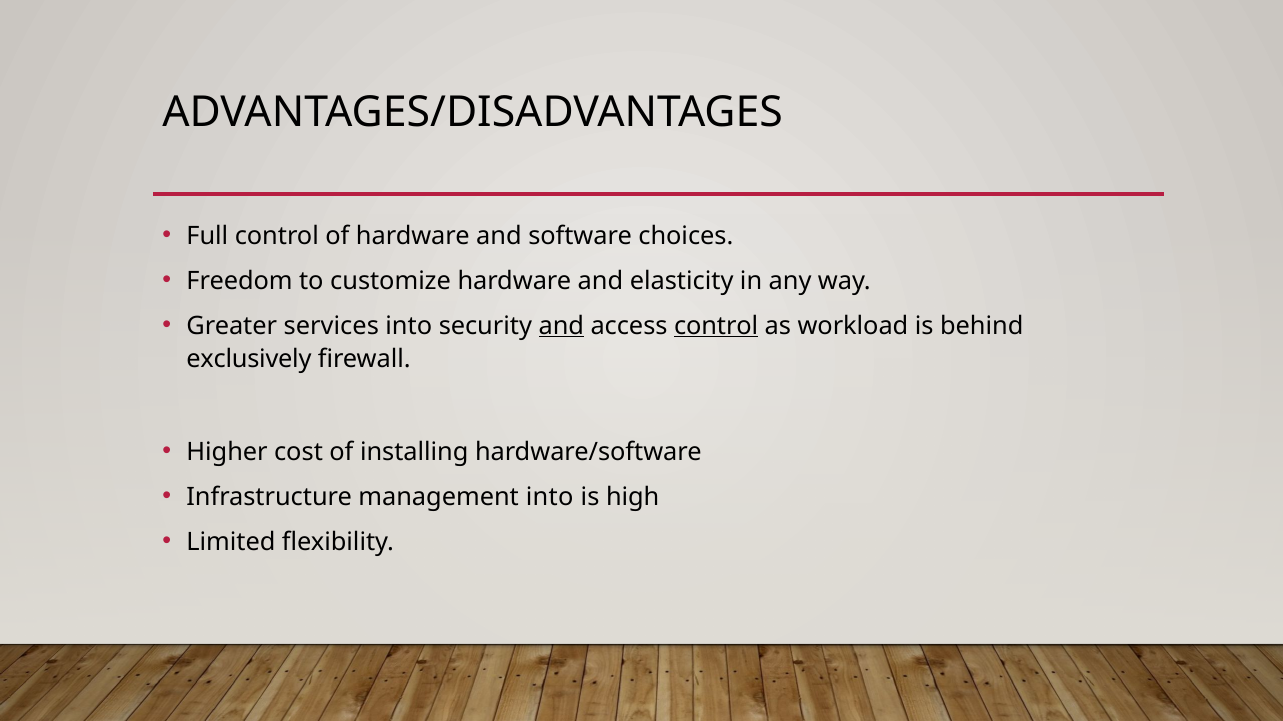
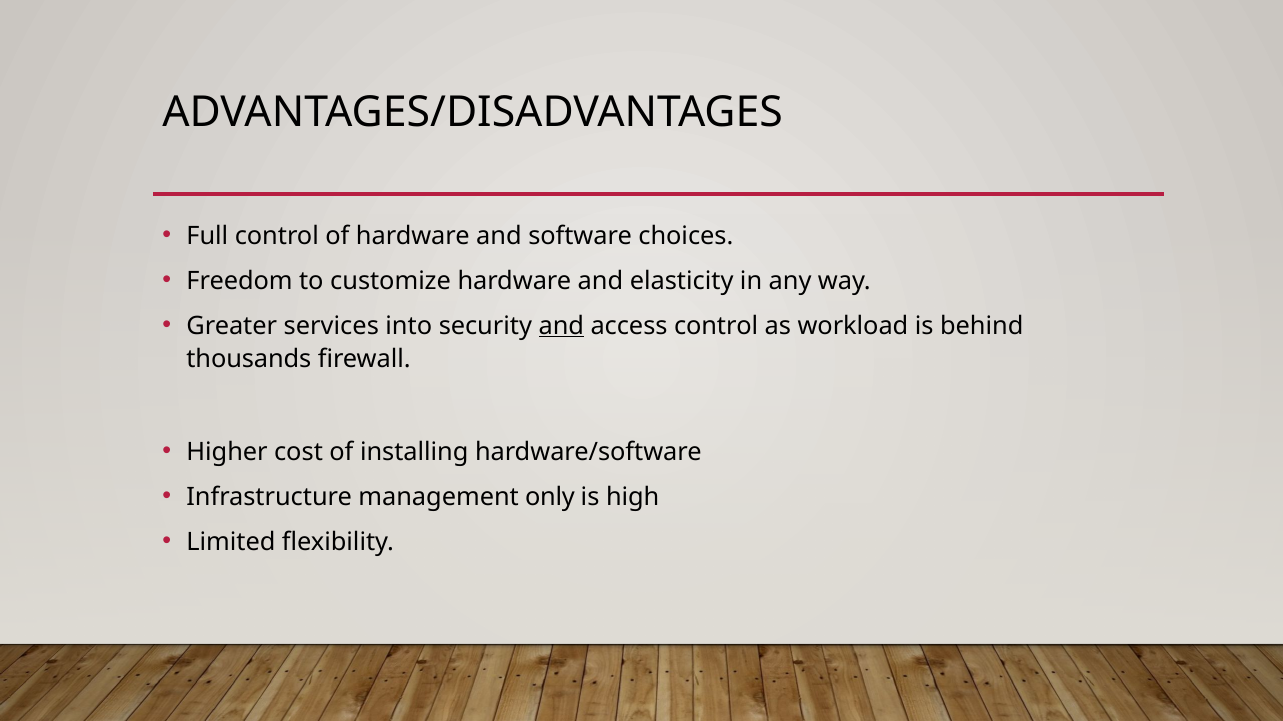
control at (716, 326) underline: present -> none
exclusively: exclusively -> thousands
management into: into -> only
